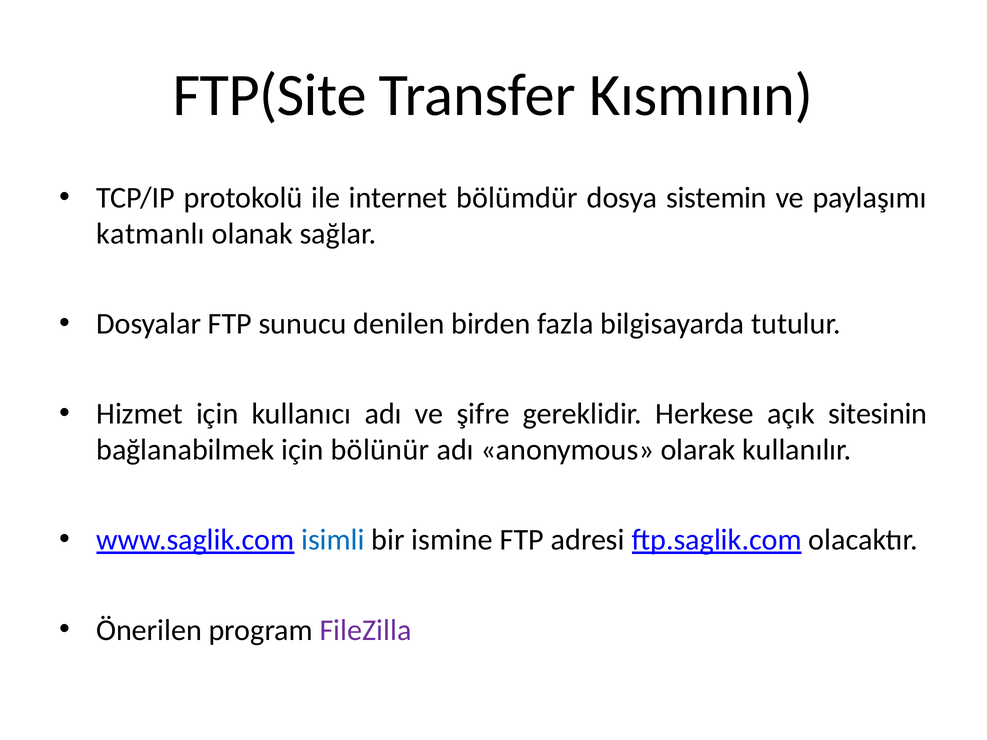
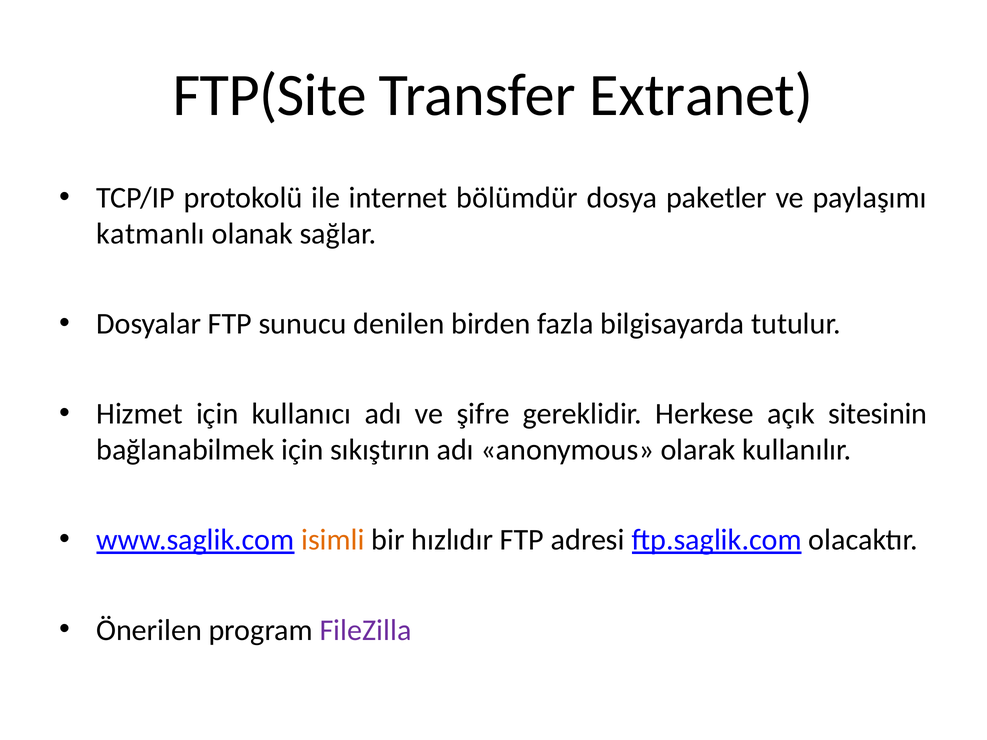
Kısmının: Kısmının -> Extranet
sistemin: sistemin -> paketler
bölünür: bölünür -> sıkıştırın
isimli colour: blue -> orange
ismine: ismine -> hızlıdır
